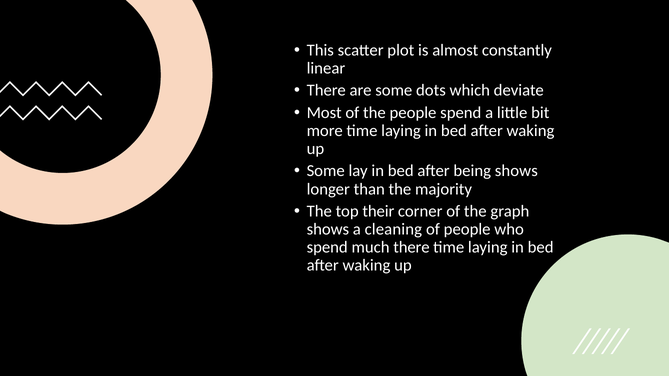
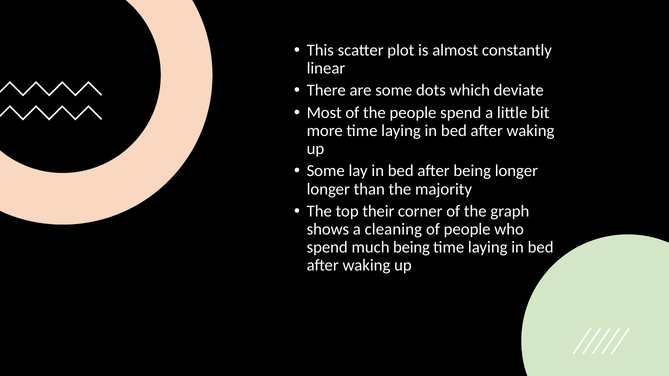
being shows: shows -> longer
much there: there -> being
